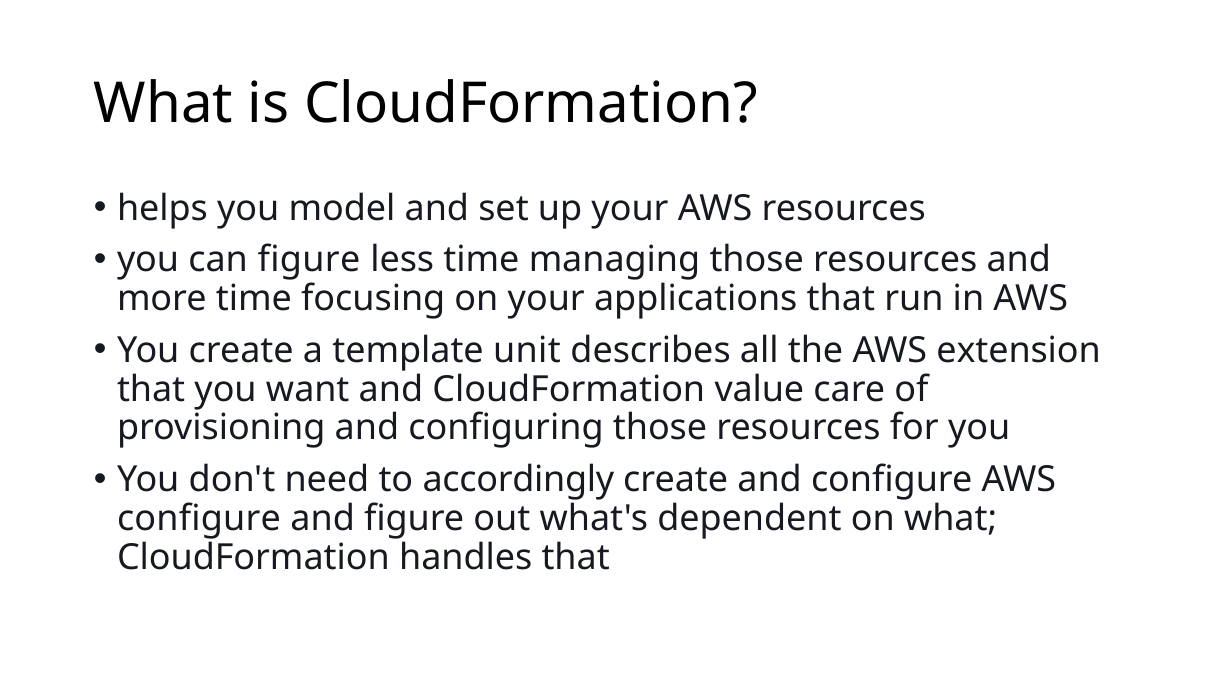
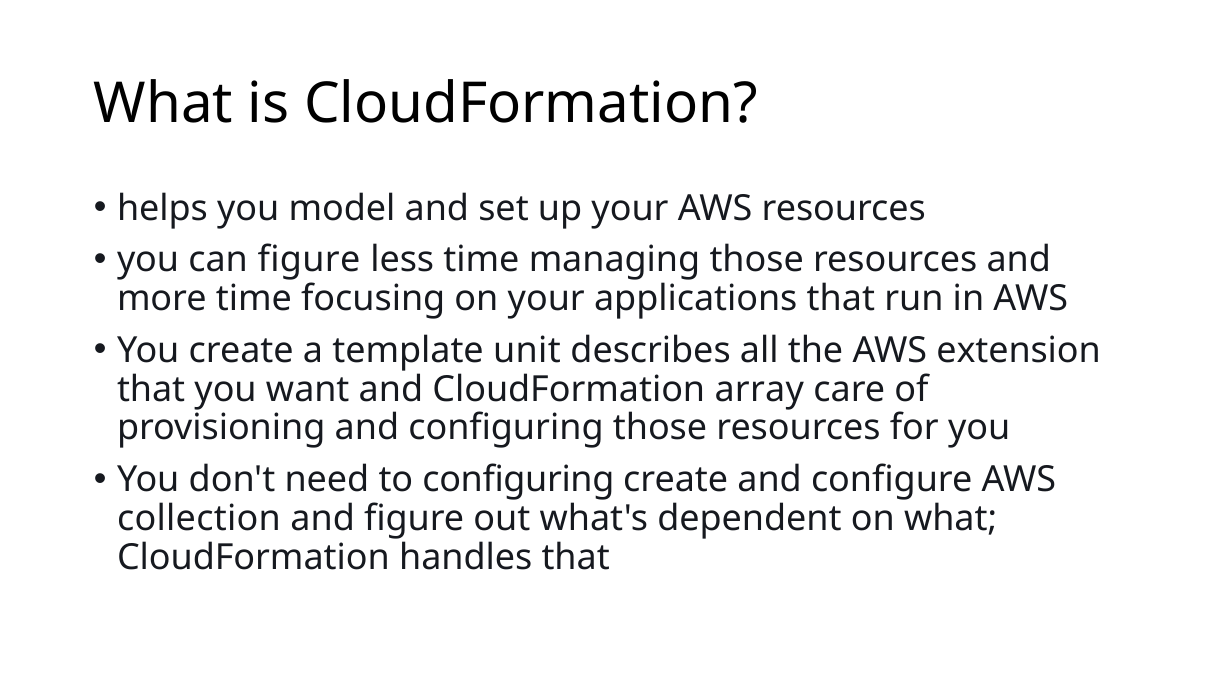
value: value -> array
to accordingly: accordingly -> configuring
configure at (199, 519): configure -> collection
